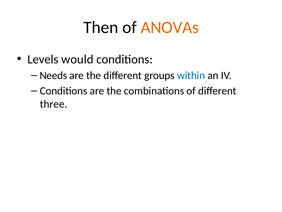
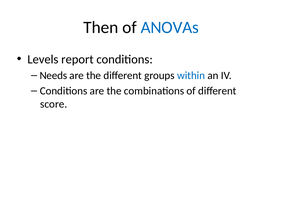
ANOVAs colour: orange -> blue
would: would -> report
three: three -> score
